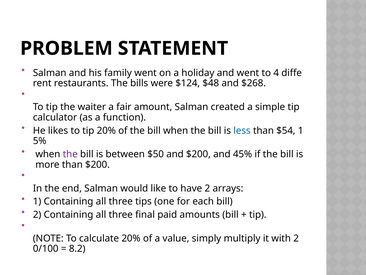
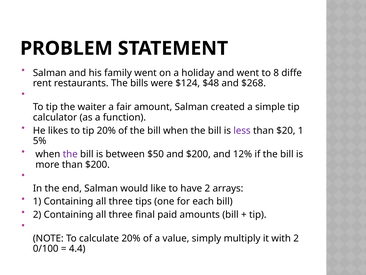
4: 4 -> 8
less colour: blue -> purple
$54: $54 -> $20
45%: 45% -> 12%
8.2: 8.2 -> 4.4
